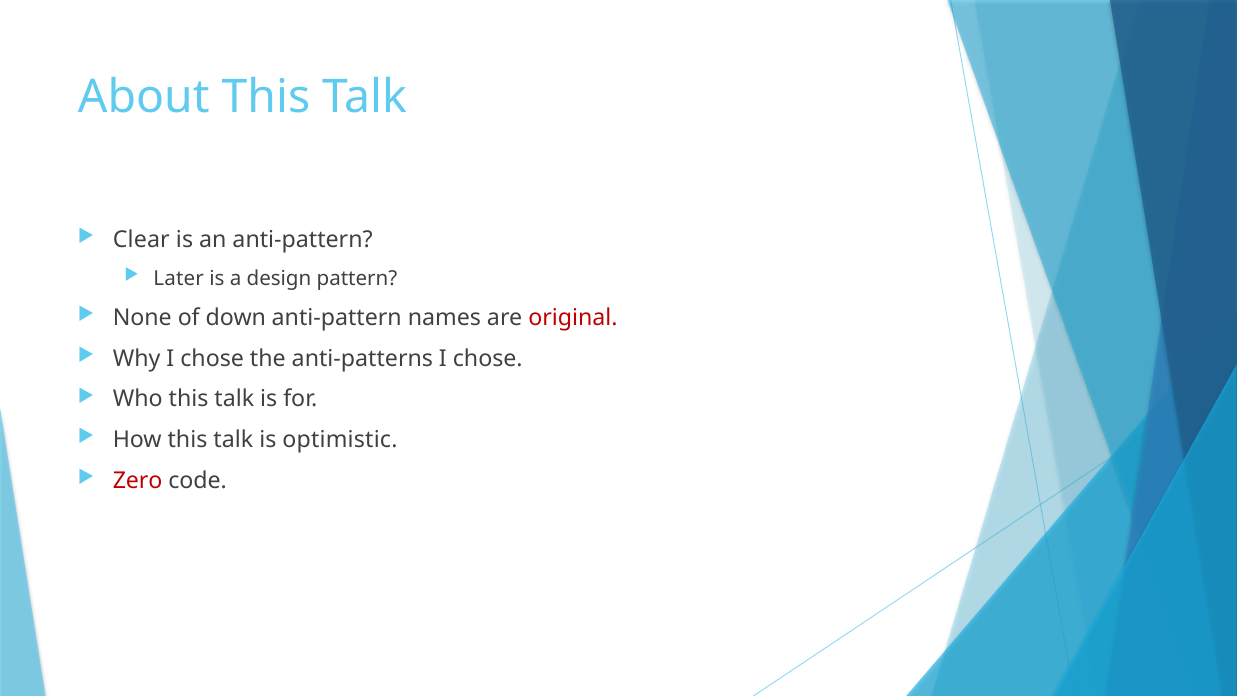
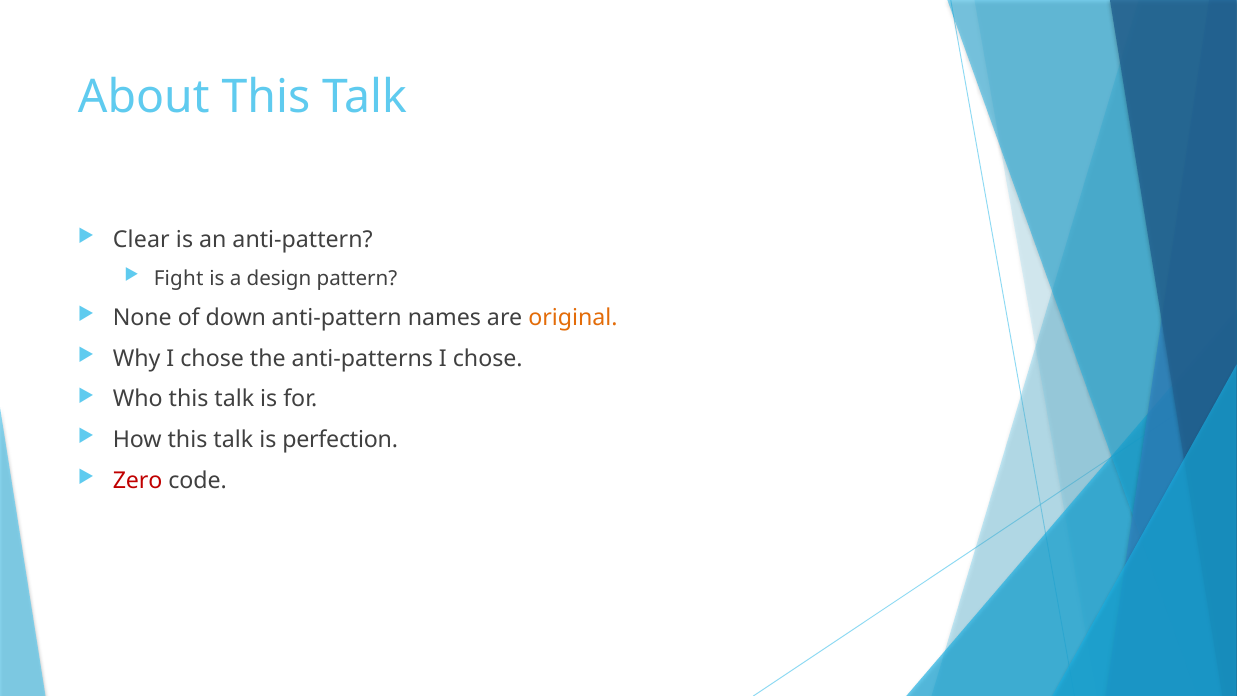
Later: Later -> Fight
original colour: red -> orange
optimistic: optimistic -> perfection
